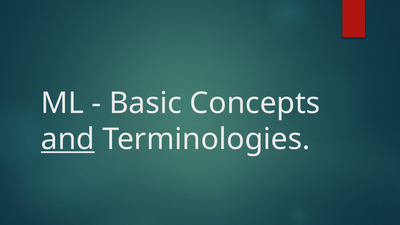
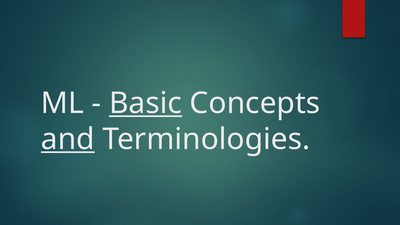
Basic underline: none -> present
